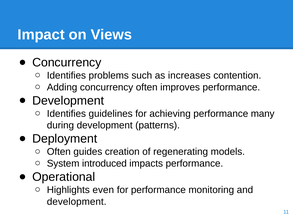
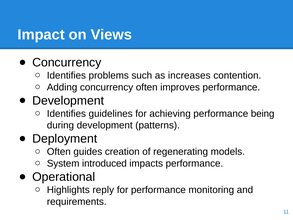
many: many -> being
even: even -> reply
development at (77, 201): development -> requirements
